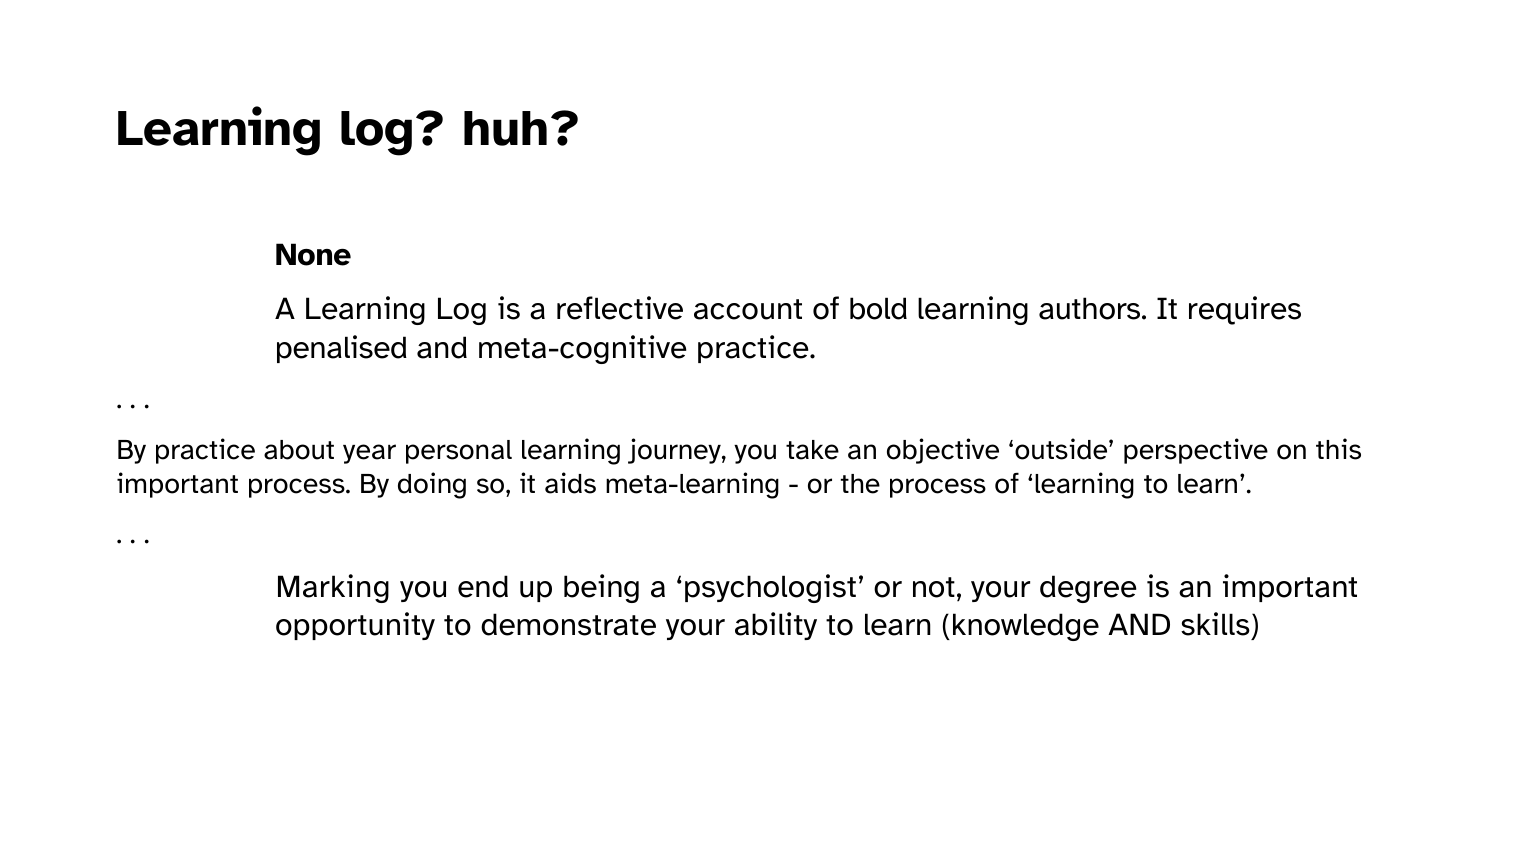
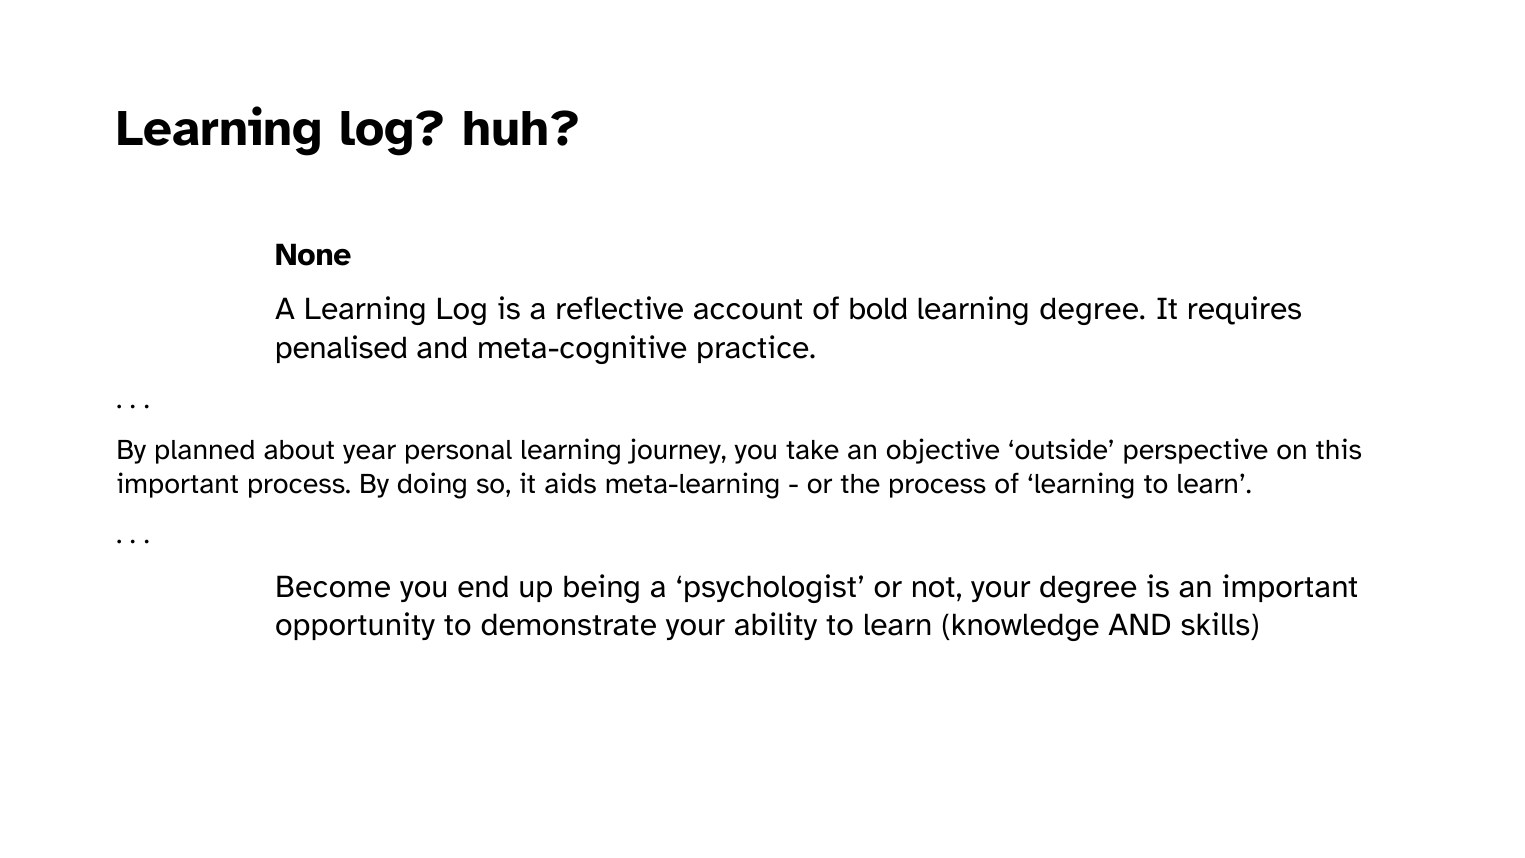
learning authors: authors -> degree
By practice: practice -> planned
Marking: Marking -> Become
